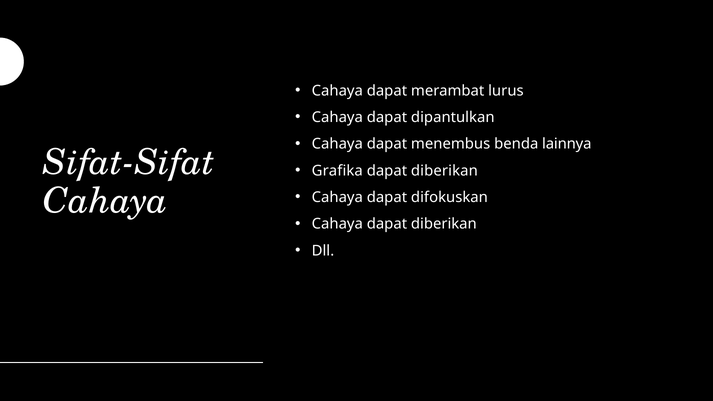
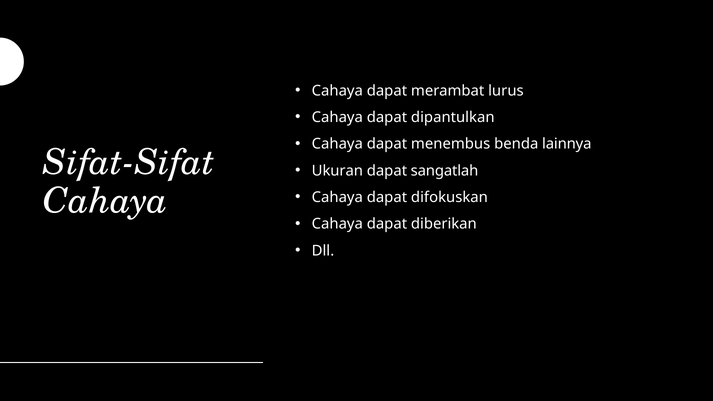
Grafika: Grafika -> Ukuran
diberikan at (444, 171): diberikan -> sangatlah
